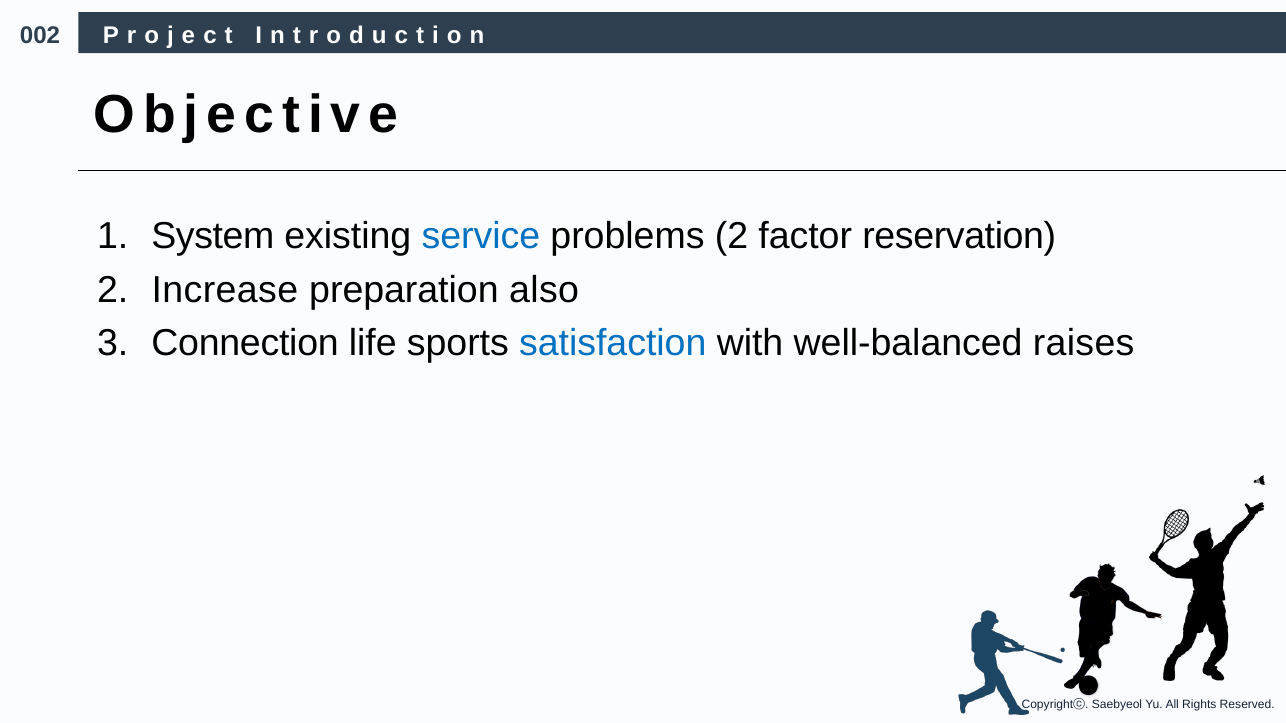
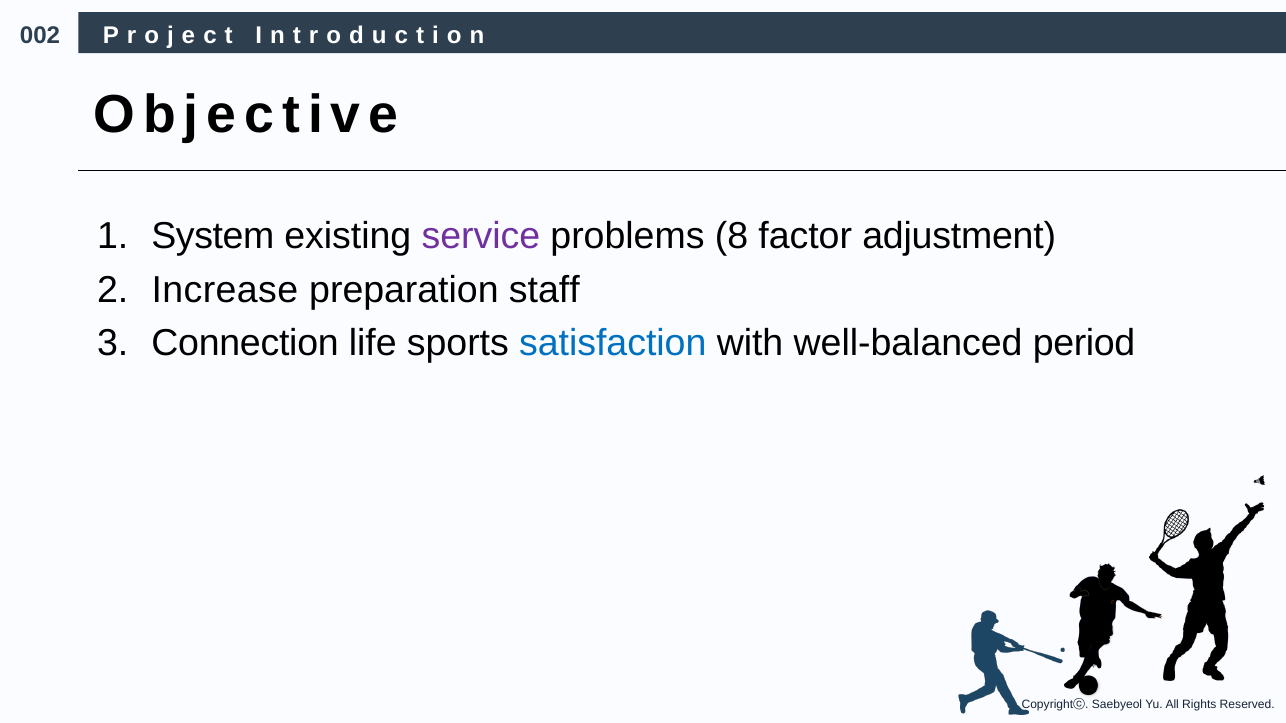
service colour: blue -> purple
problems 2: 2 -> 8
reservation: reservation -> adjustment
also: also -> staff
raises: raises -> period
